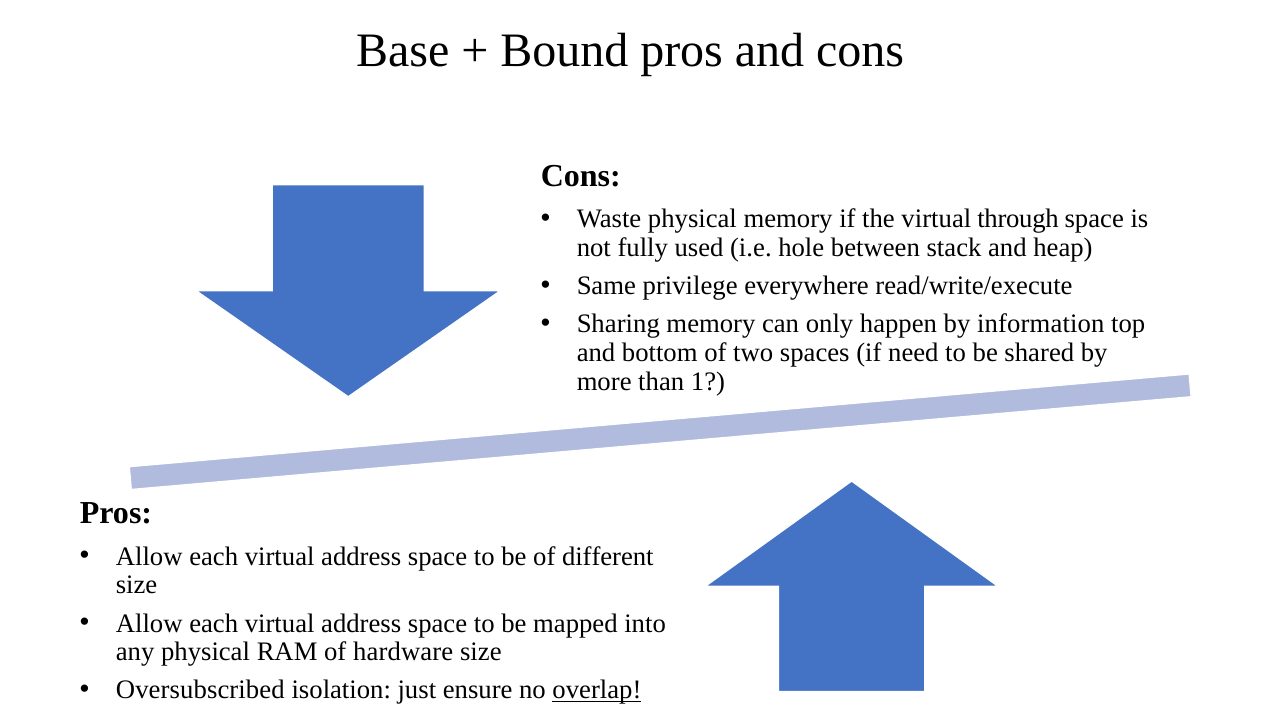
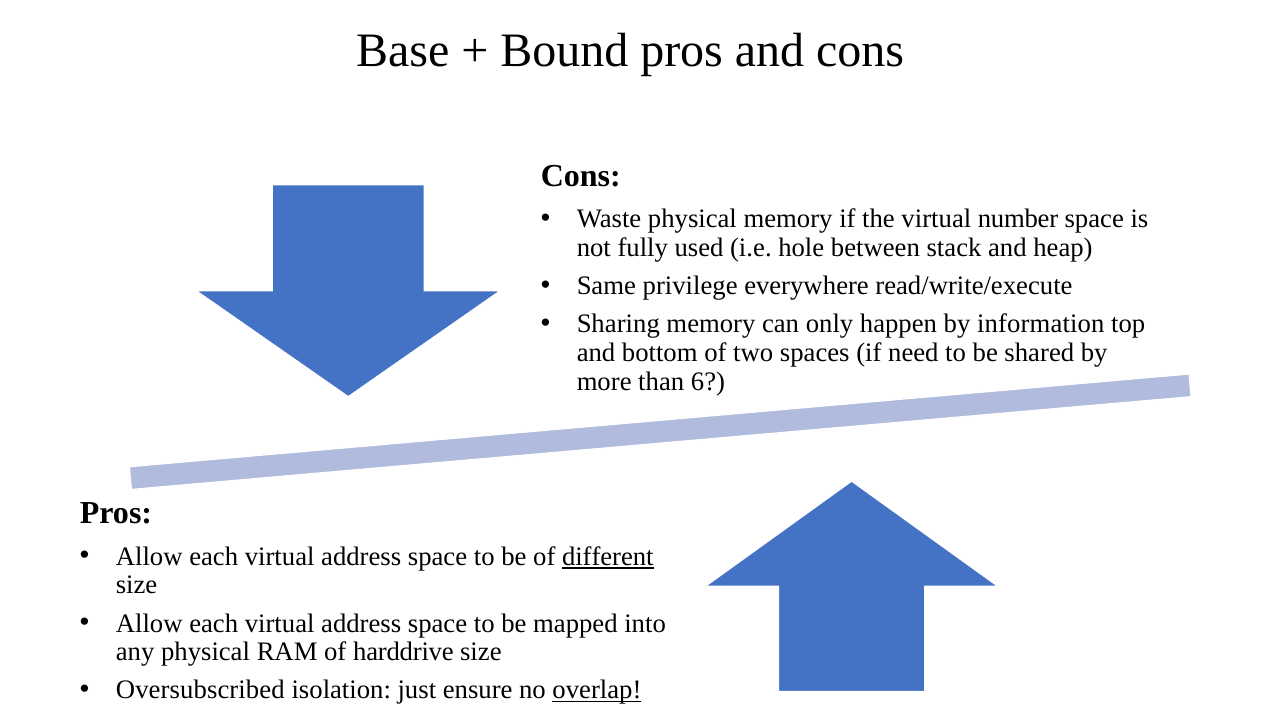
through: through -> number
1: 1 -> 6
different underline: none -> present
hardware: hardware -> harddrive
